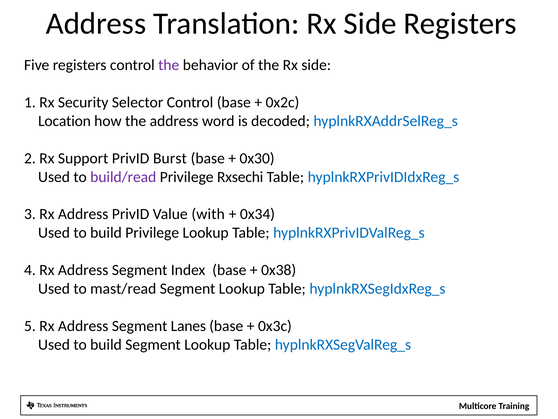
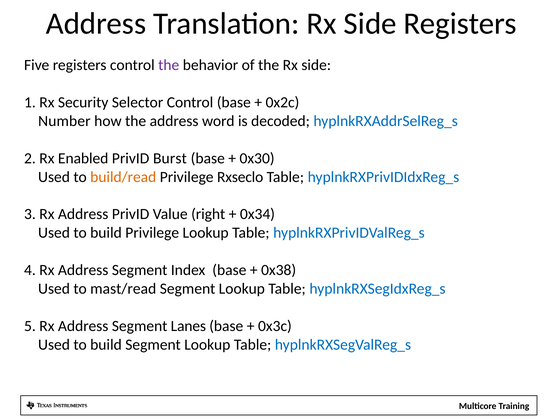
Location: Location -> Number
Support: Support -> Enabled
build/read colour: purple -> orange
Rxsechi: Rxsechi -> Rxseclo
with: with -> right
